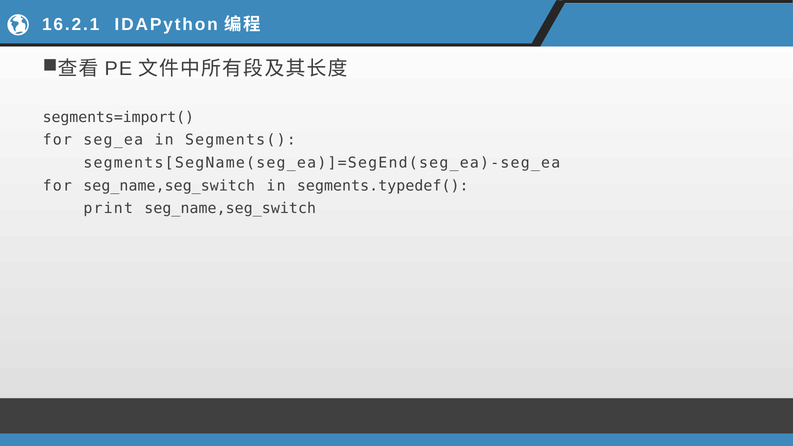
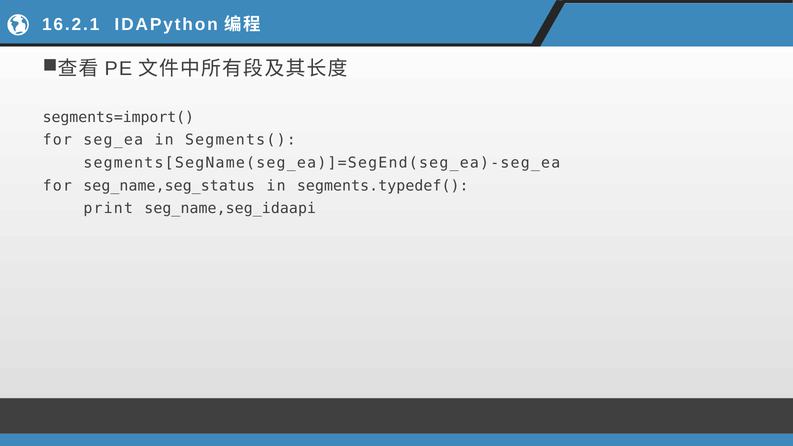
for seg_name,seg_switch: seg_name,seg_switch -> seg_name,seg_status
print seg_name,seg_switch: seg_name,seg_switch -> seg_name,seg_idaapi
